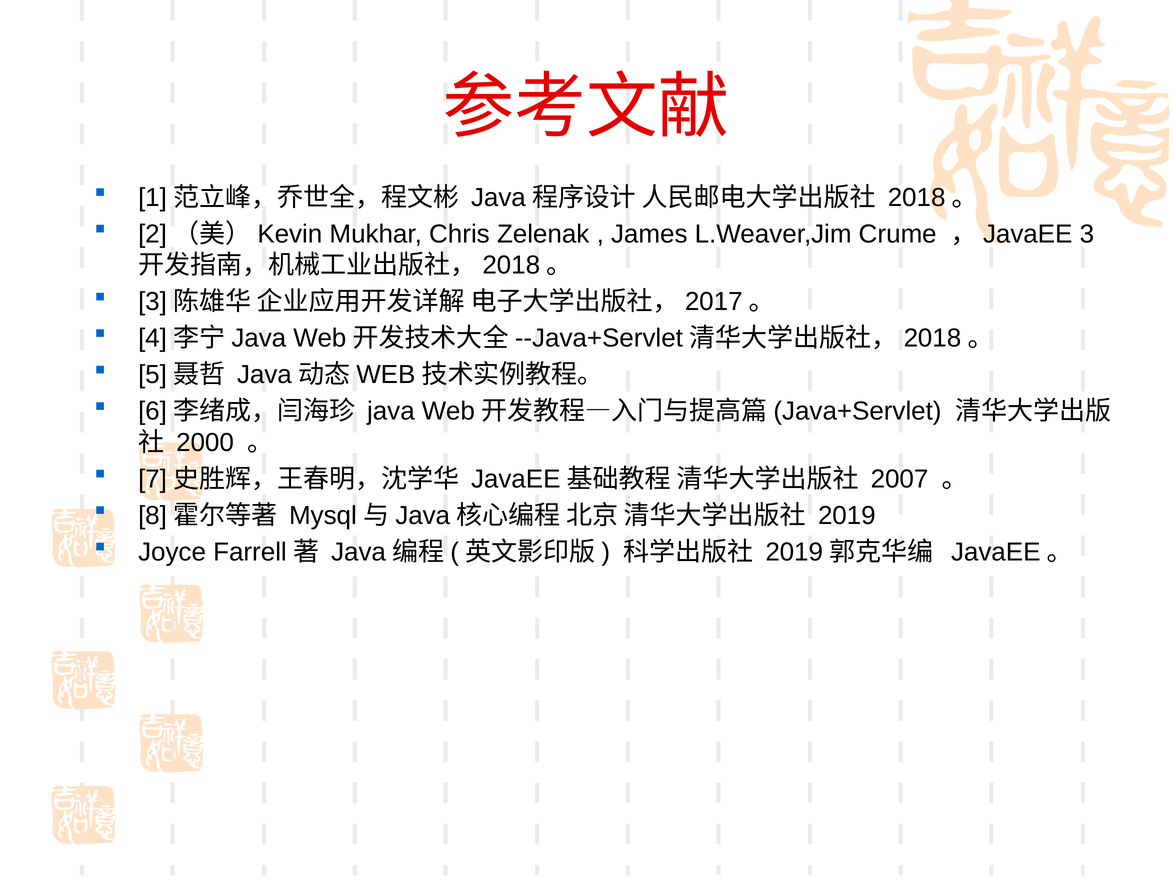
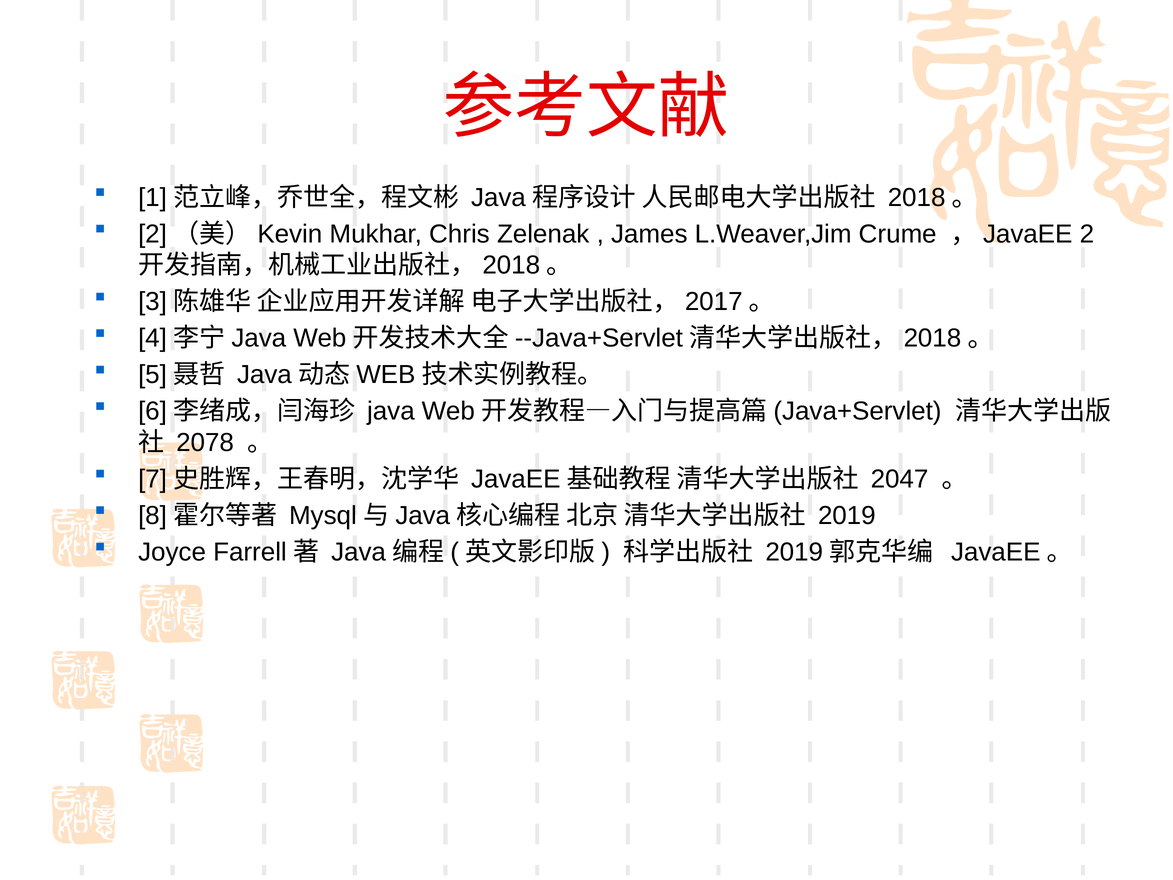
3: 3 -> 2
2000: 2000 -> 2078
2007: 2007 -> 2047
